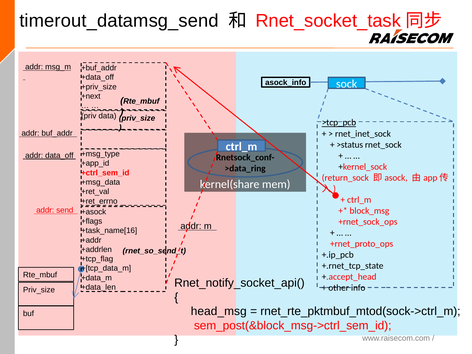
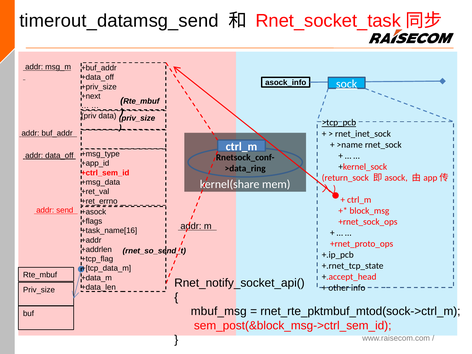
sock underline: none -> present
>status: >status -> >name
head_msg: head_msg -> mbuf_msg
